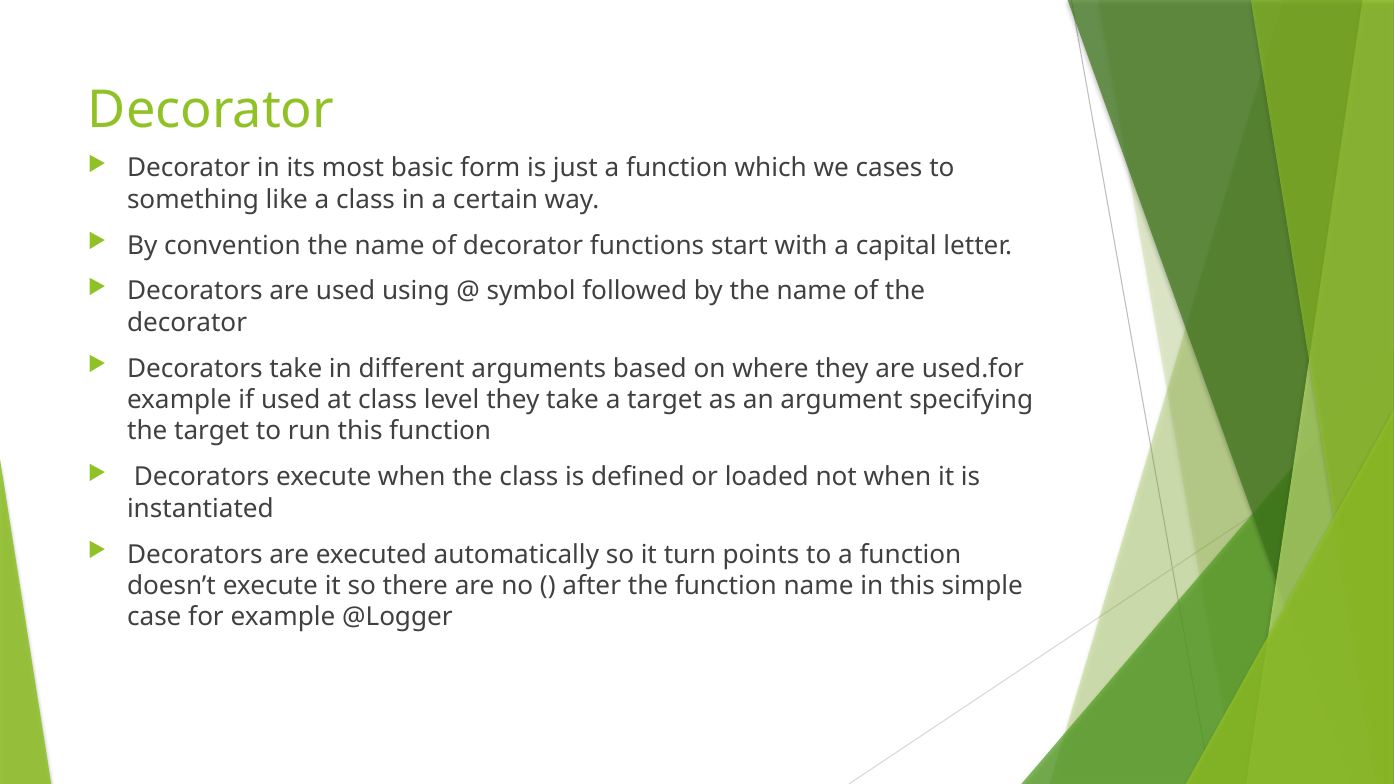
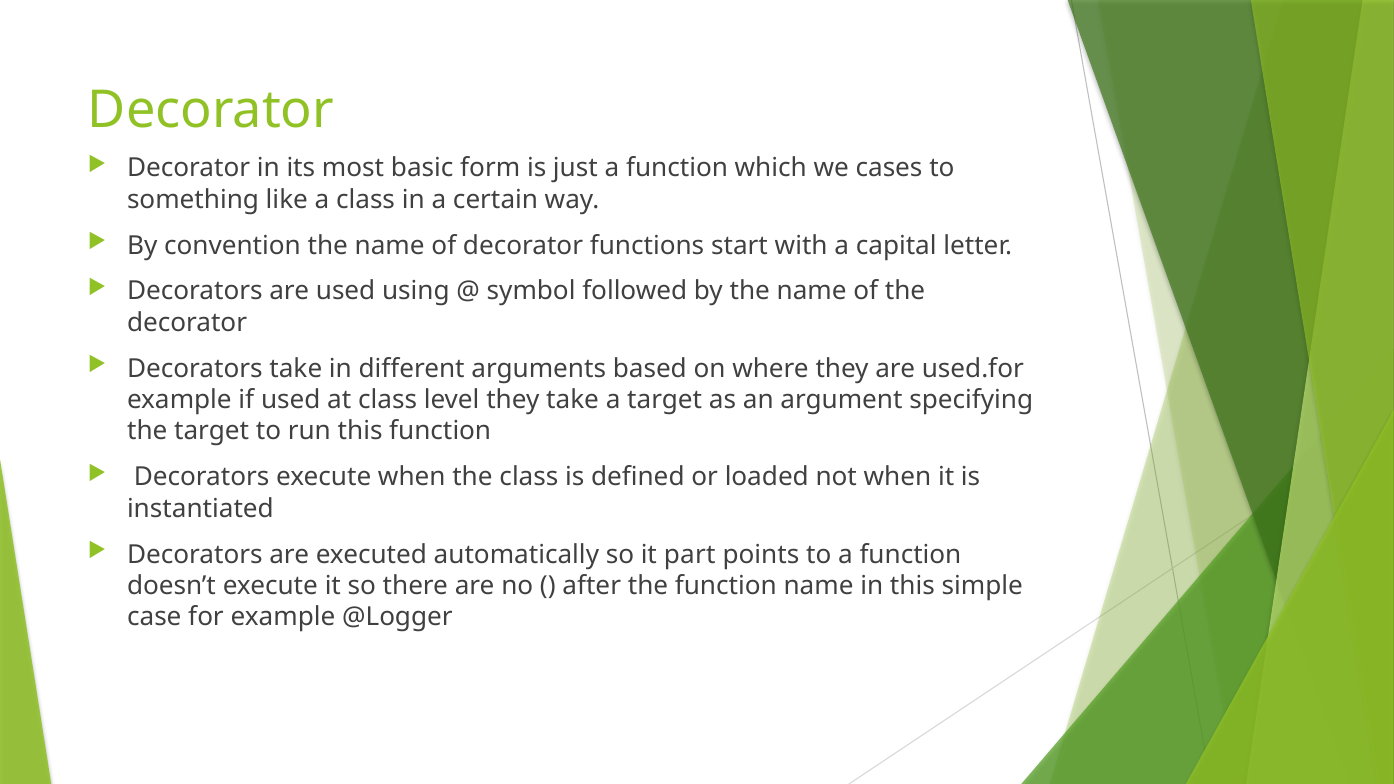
turn: turn -> part
